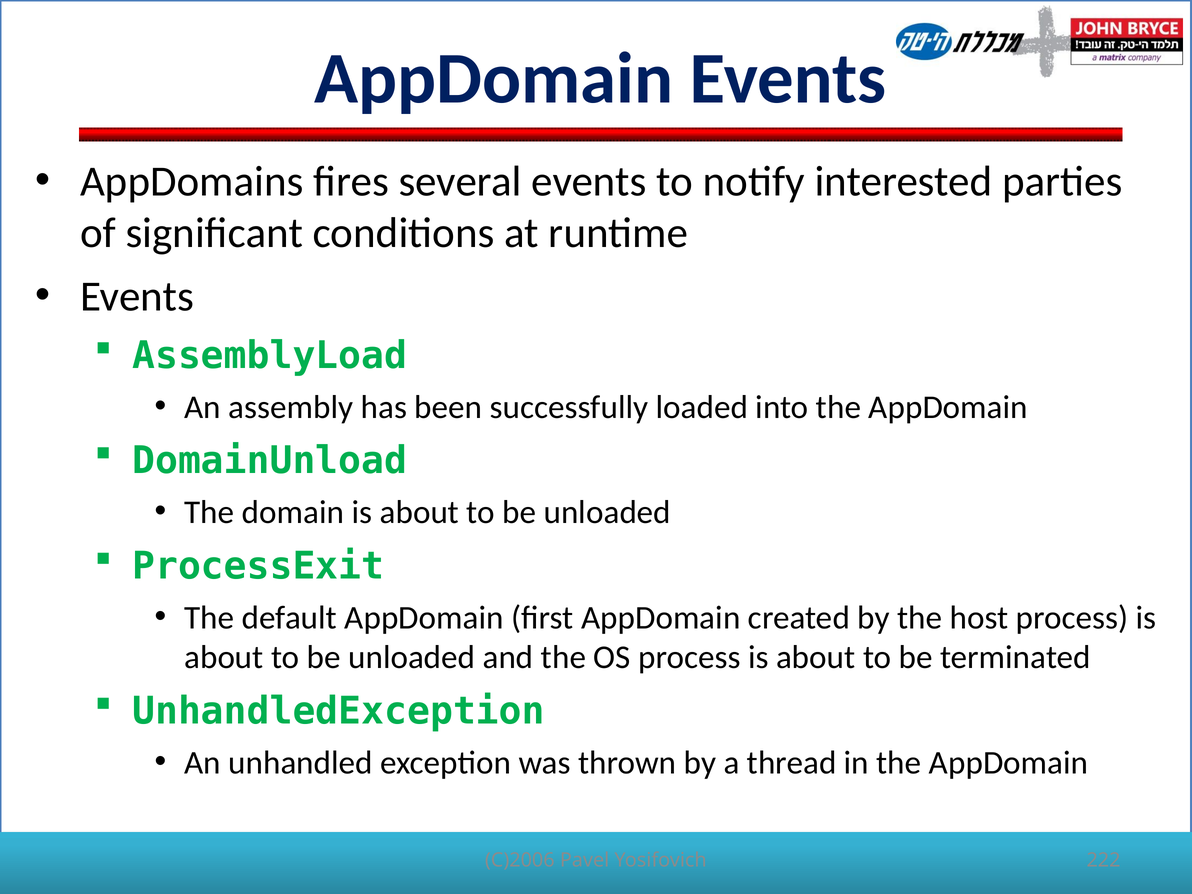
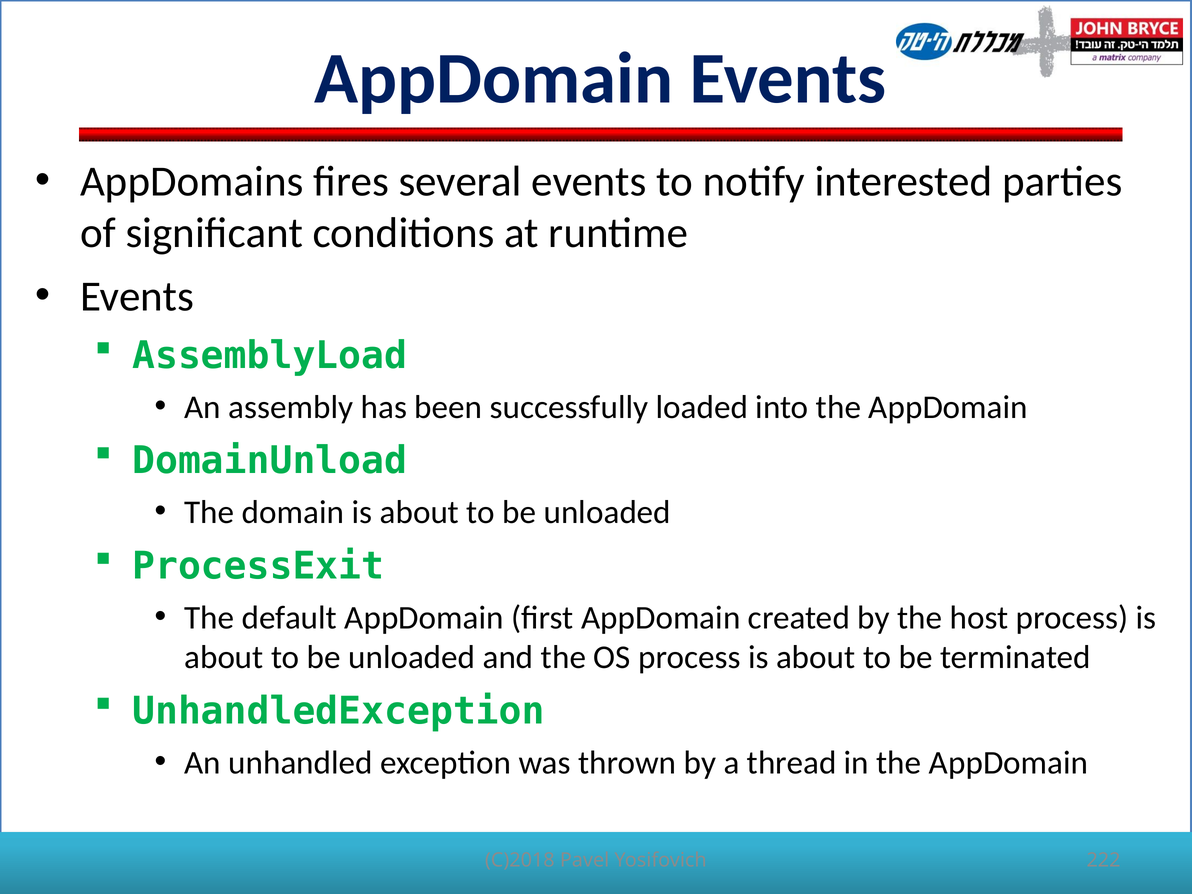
C)2006: C)2006 -> C)2018
